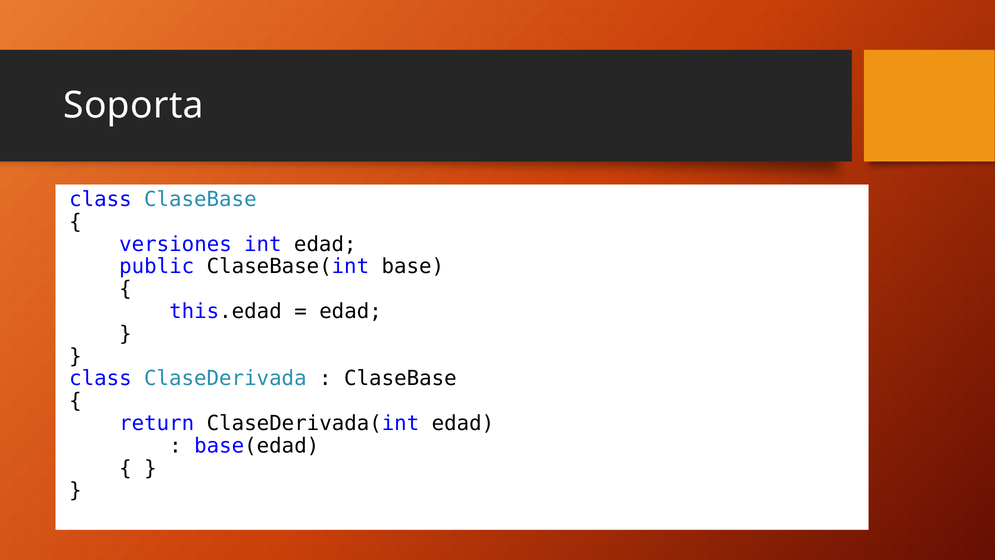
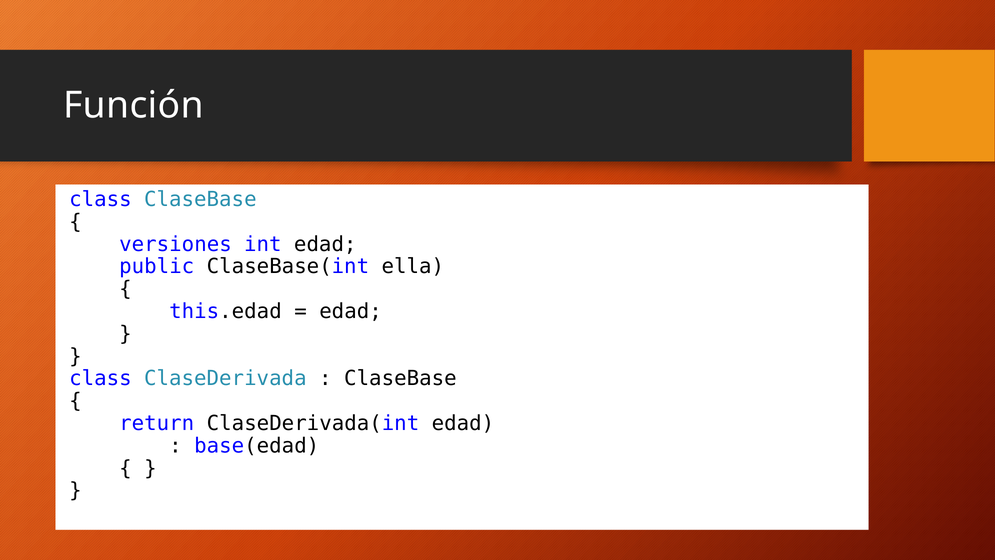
Soporta: Soporta -> Función
base: base -> ella
